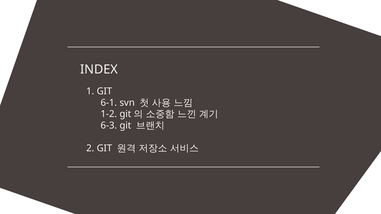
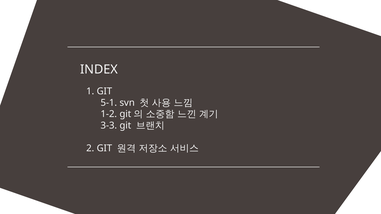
6-1: 6-1 -> 5-1
6-3: 6-3 -> 3-3
